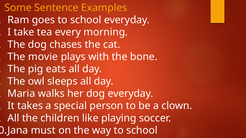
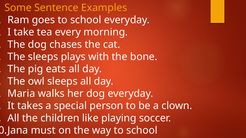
The movie: movie -> sleeps
